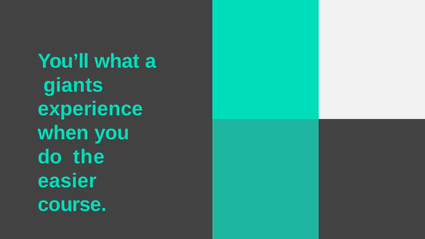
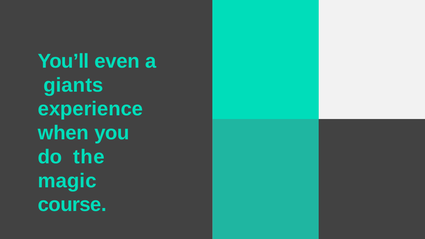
what: what -> even
easier: easier -> magic
